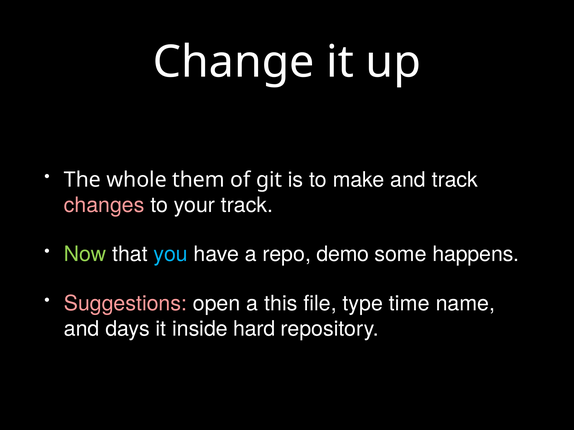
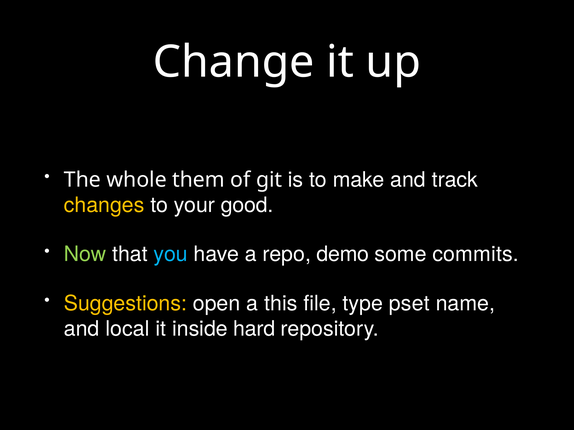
changes colour: pink -> yellow
your track: track -> good
happens: happens -> commits
Suggestions colour: pink -> yellow
time: time -> pset
days: days -> local
